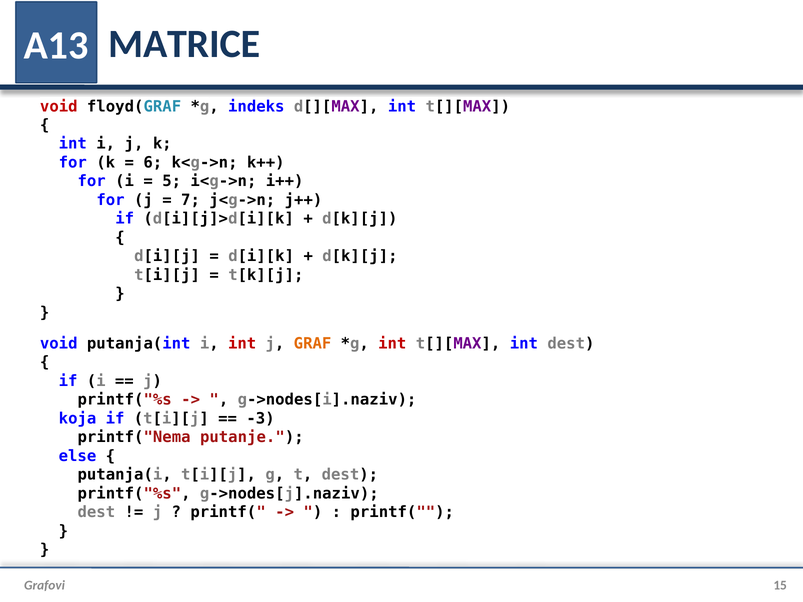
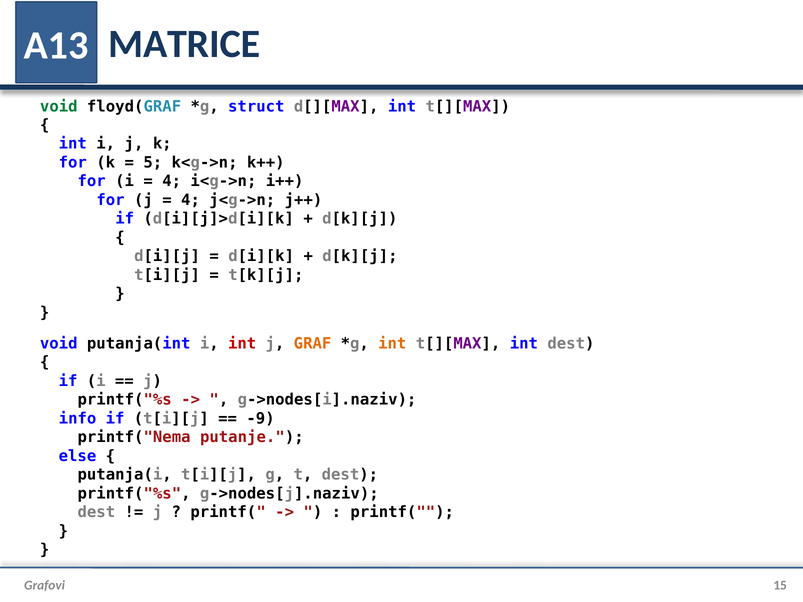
void at (59, 106) colour: red -> green
indeks: indeks -> struct
6: 6 -> 5
5 at (172, 181): 5 -> 4
7 at (191, 200): 7 -> 4
int at (392, 344) colour: red -> orange
koja: koja -> info
-3: -3 -> -9
